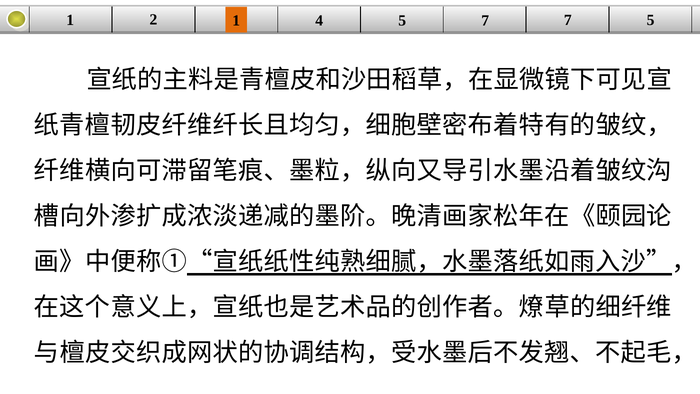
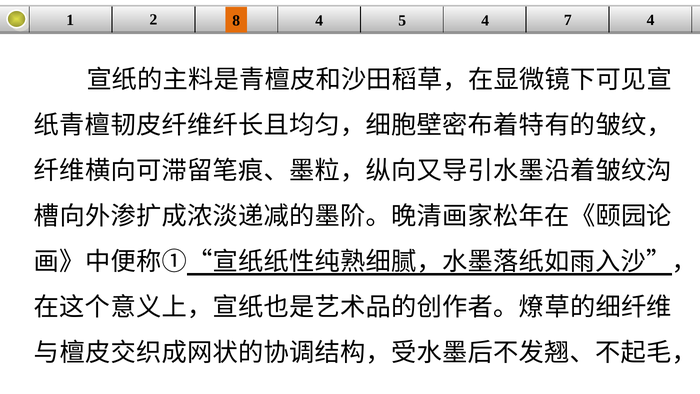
2 1: 1 -> 8
5 7: 7 -> 4
7 5: 5 -> 4
